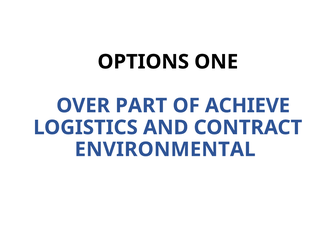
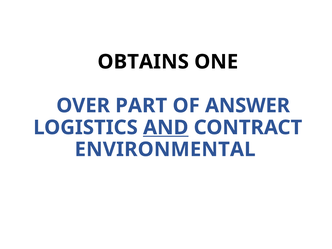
OPTIONS: OPTIONS -> OBTAINS
ACHIEVE: ACHIEVE -> ANSWER
AND underline: none -> present
